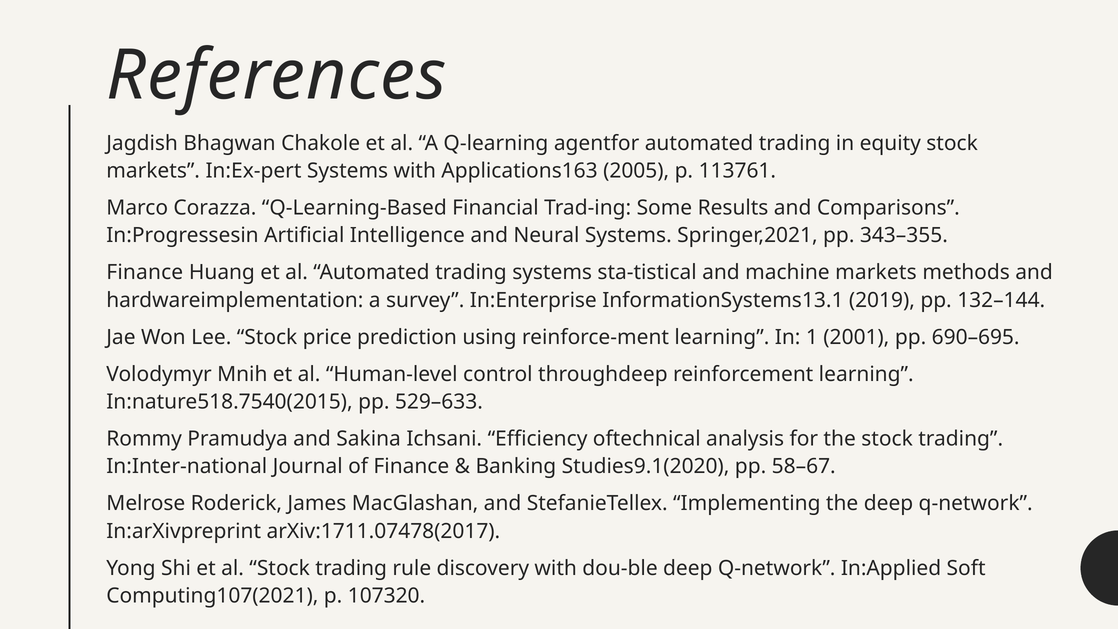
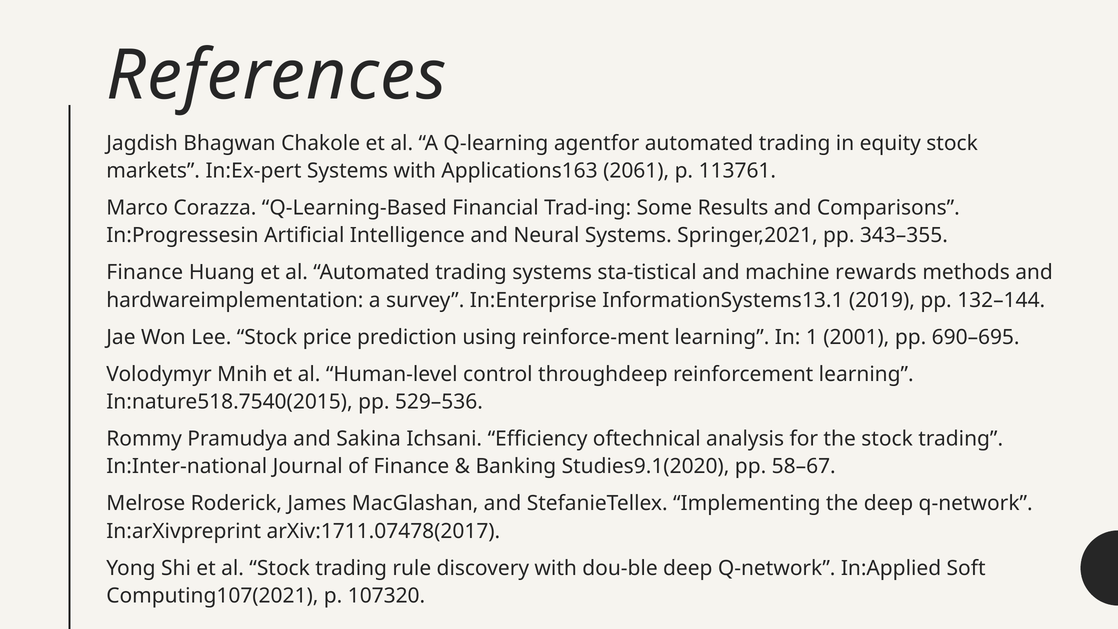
2005: 2005 -> 2061
machine markets: markets -> rewards
529–633: 529–633 -> 529–536
